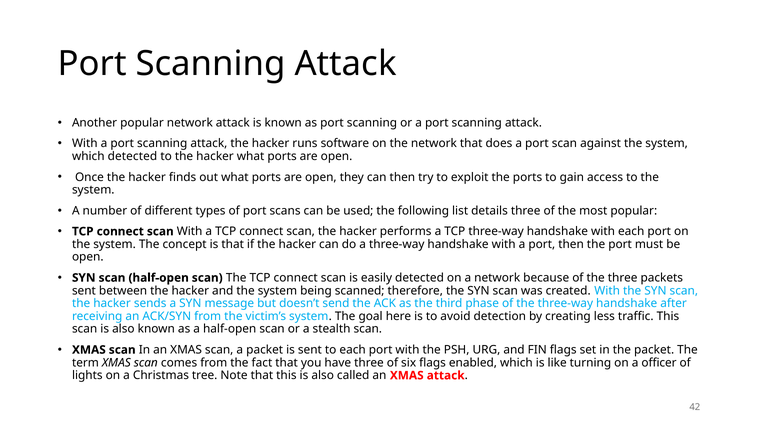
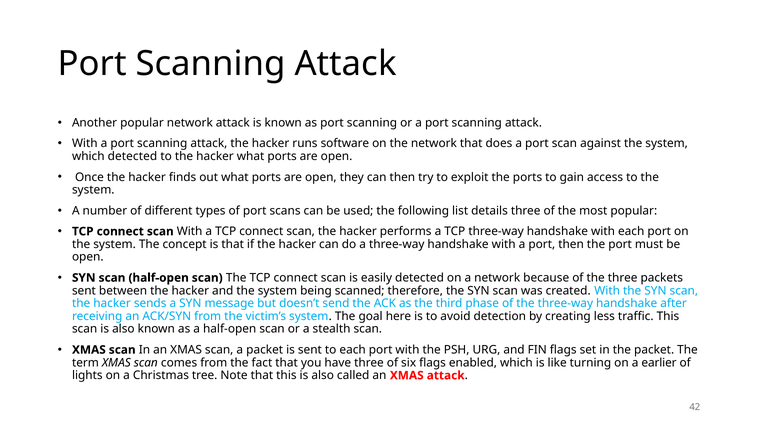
officer: officer -> earlier
